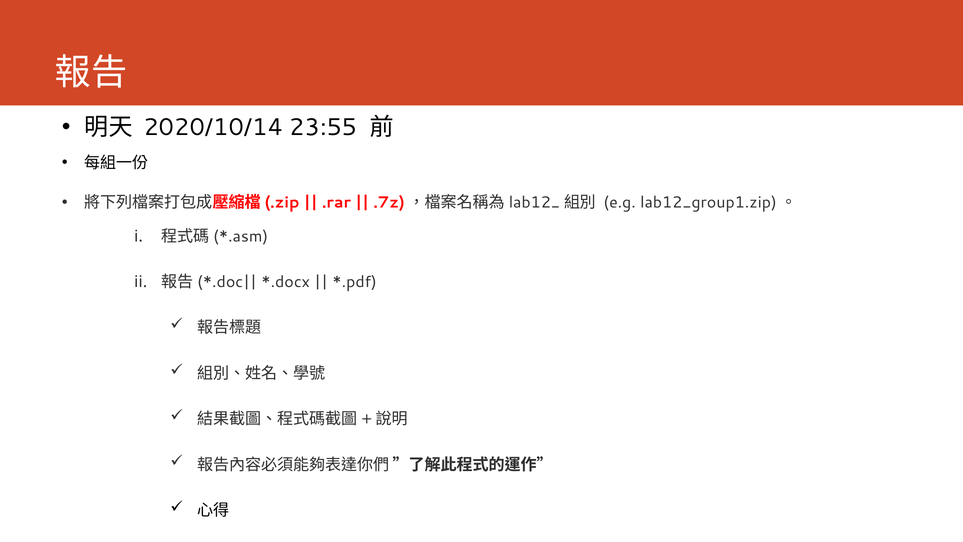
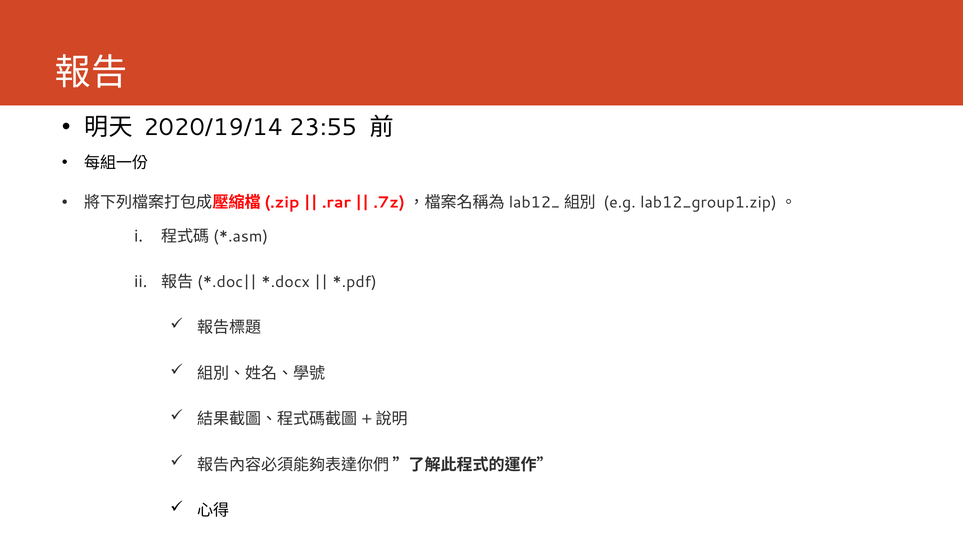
2020/10/14: 2020/10/14 -> 2020/19/14
